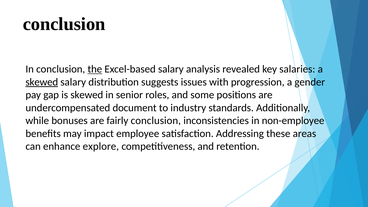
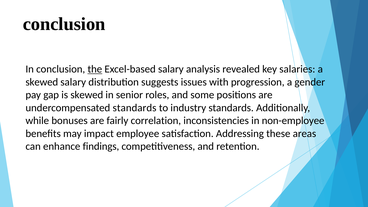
skewed at (42, 82) underline: present -> none
undercompensated document: document -> standards
fairly conclusion: conclusion -> correlation
explore: explore -> findings
